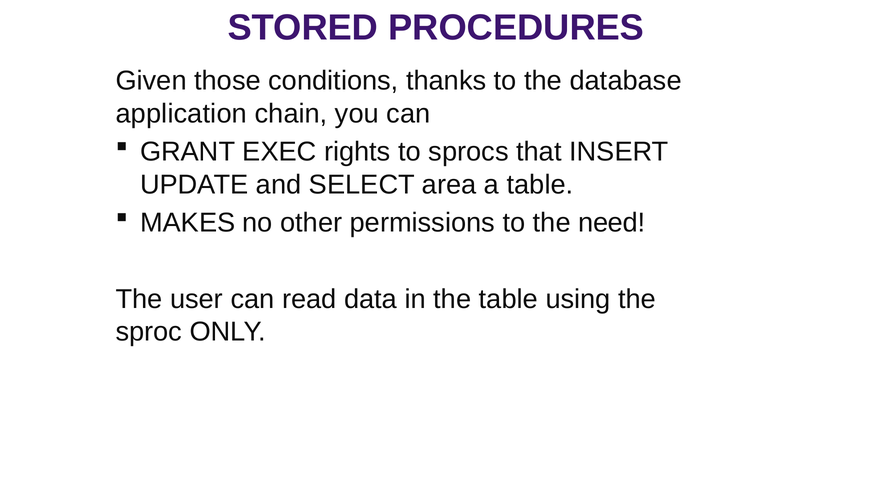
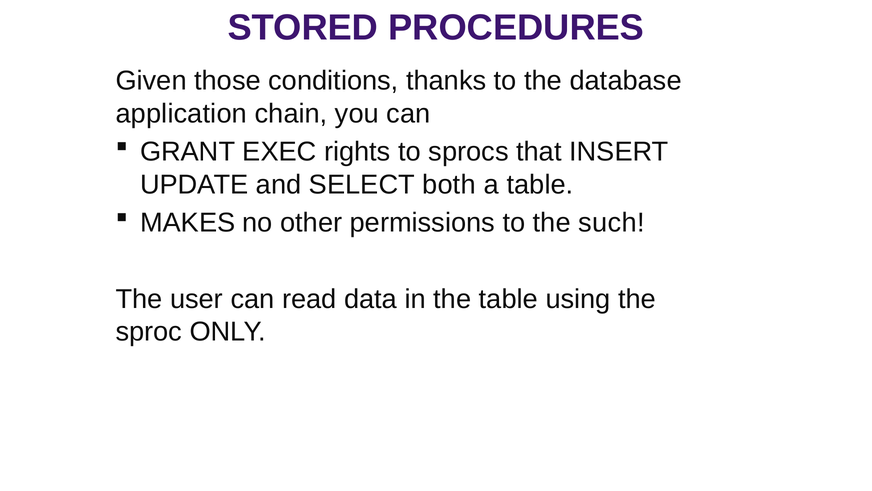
area: area -> both
need: need -> such
